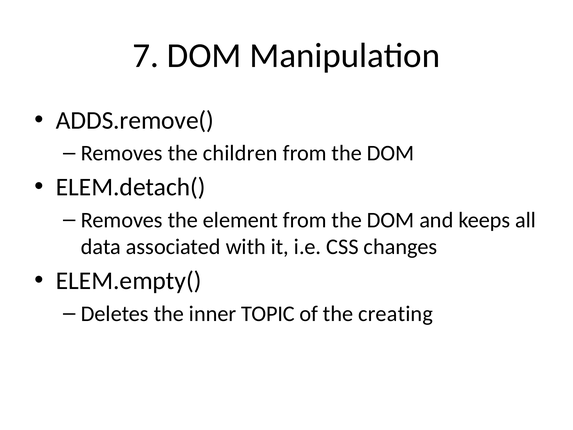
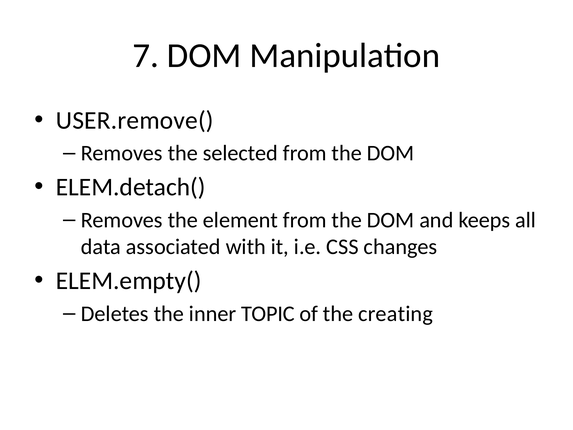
ADDS.remove(: ADDS.remove( -> USER.remove(
children: children -> selected
